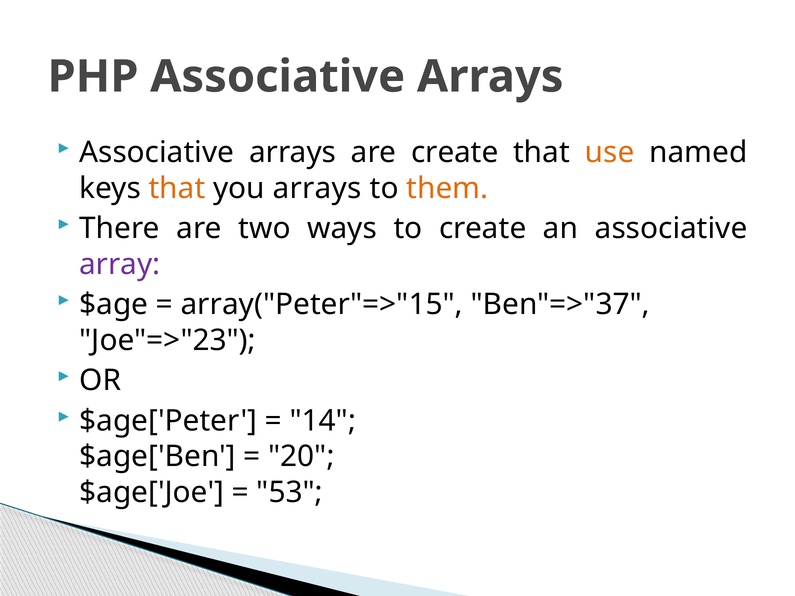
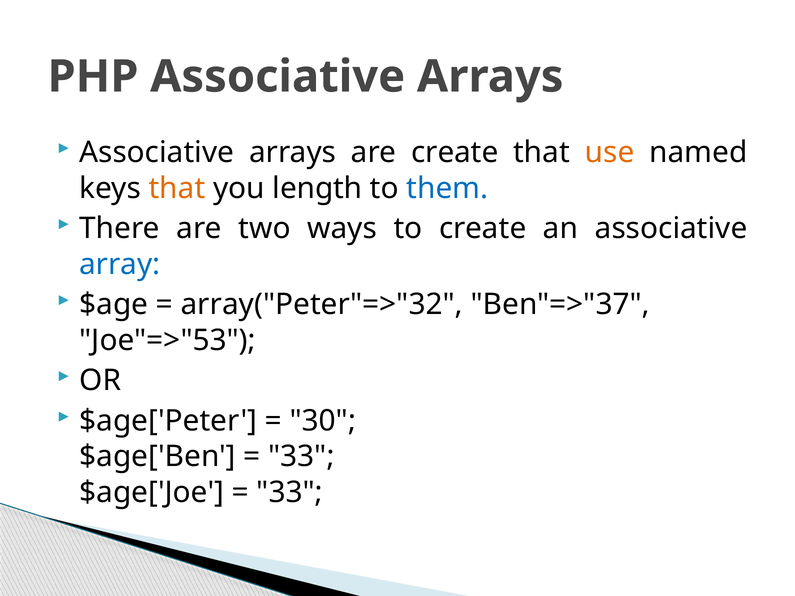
you arrays: arrays -> length
them colour: orange -> blue
array colour: purple -> blue
array("Peter"=>"15: array("Peter"=>"15 -> array("Peter"=>"32
Joe"=>"23: Joe"=>"23 -> Joe"=>"53
14: 14 -> 30
20 at (301, 457): 20 -> 33
53 at (290, 493): 53 -> 33
